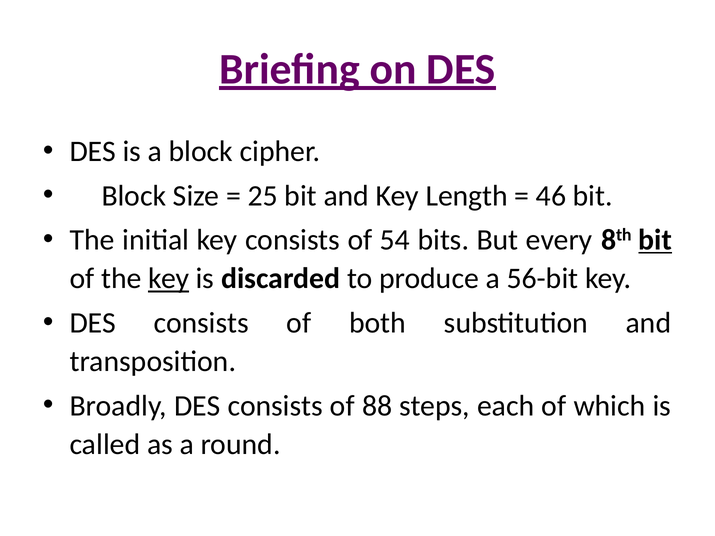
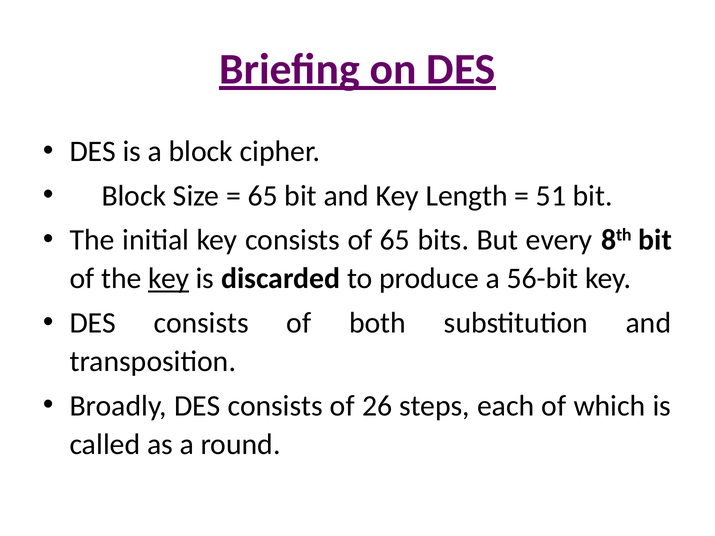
25 at (263, 196): 25 -> 65
46: 46 -> 51
of 54: 54 -> 65
bit at (655, 240) underline: present -> none
88: 88 -> 26
